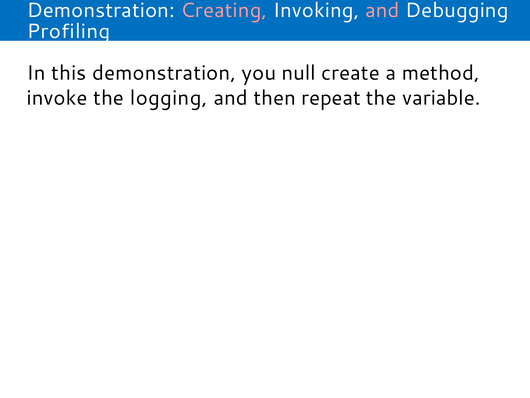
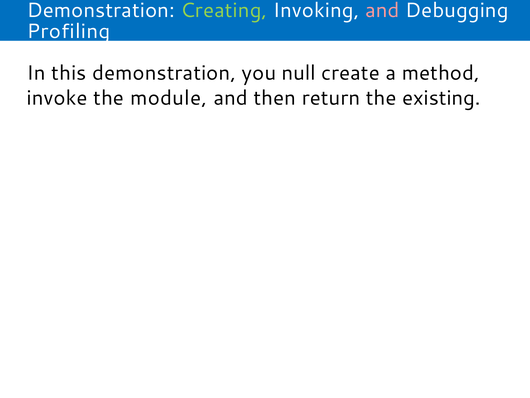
Creating colour: pink -> light green
logging: logging -> module
repeat: repeat -> return
variable: variable -> existing
